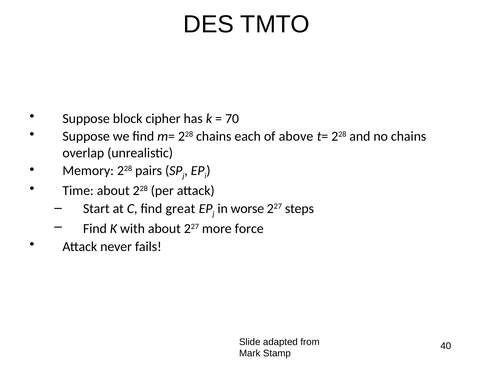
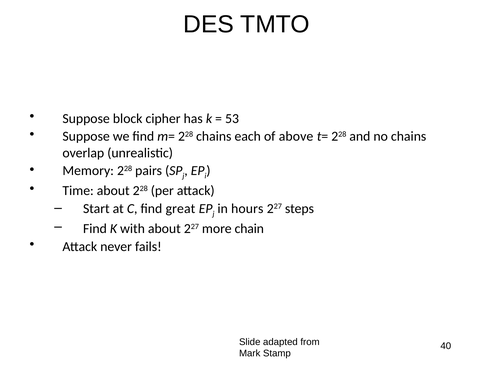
70: 70 -> 53
worse: worse -> hours
force: force -> chain
